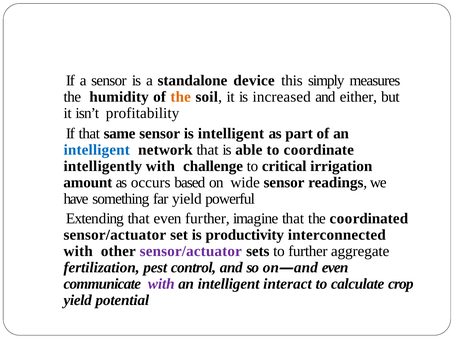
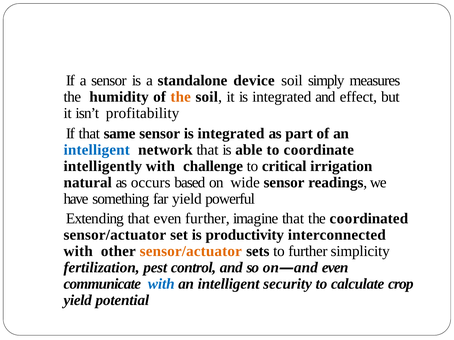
device this: this -> soil
it is increased: increased -> integrated
either: either -> effect
sensor is intelligent: intelligent -> integrated
amount: amount -> natural
sensor/actuator at (191, 252) colour: purple -> orange
aggregate: aggregate -> simplicity
with at (161, 284) colour: purple -> blue
interact: interact -> security
